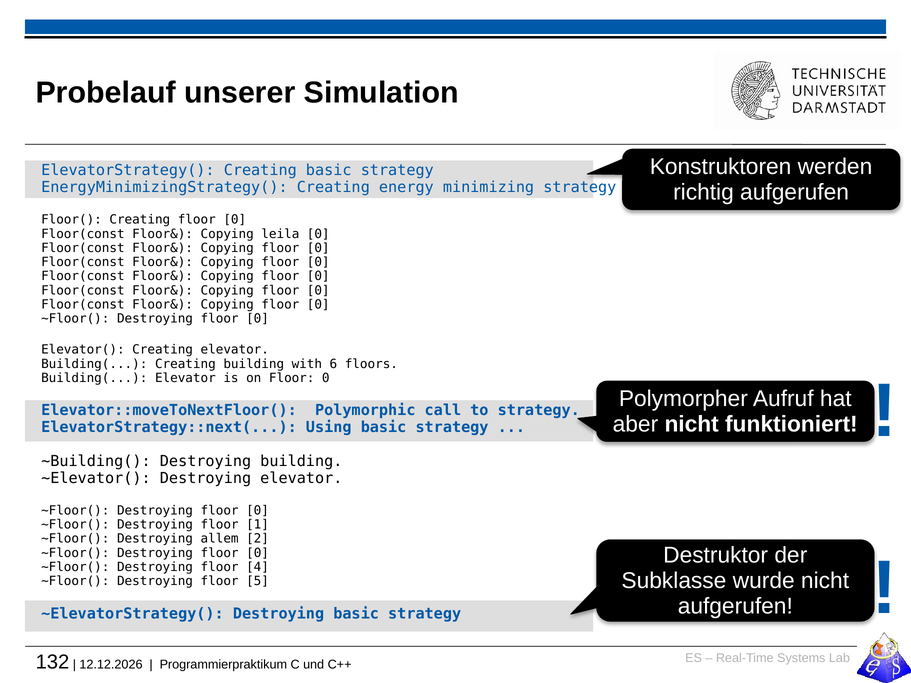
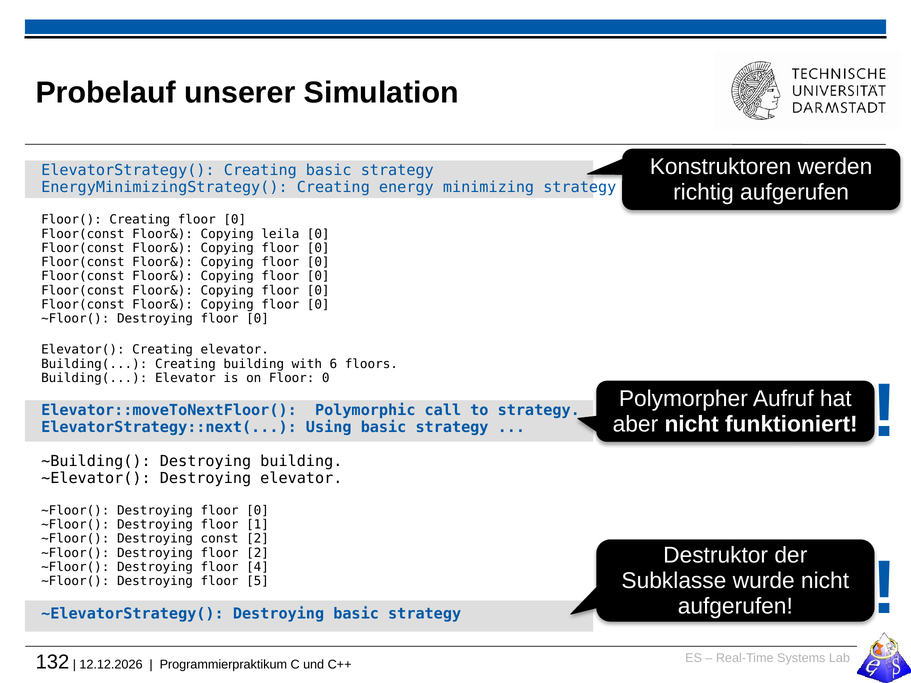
allem: allem -> const
0 at (258, 553): 0 -> 2
